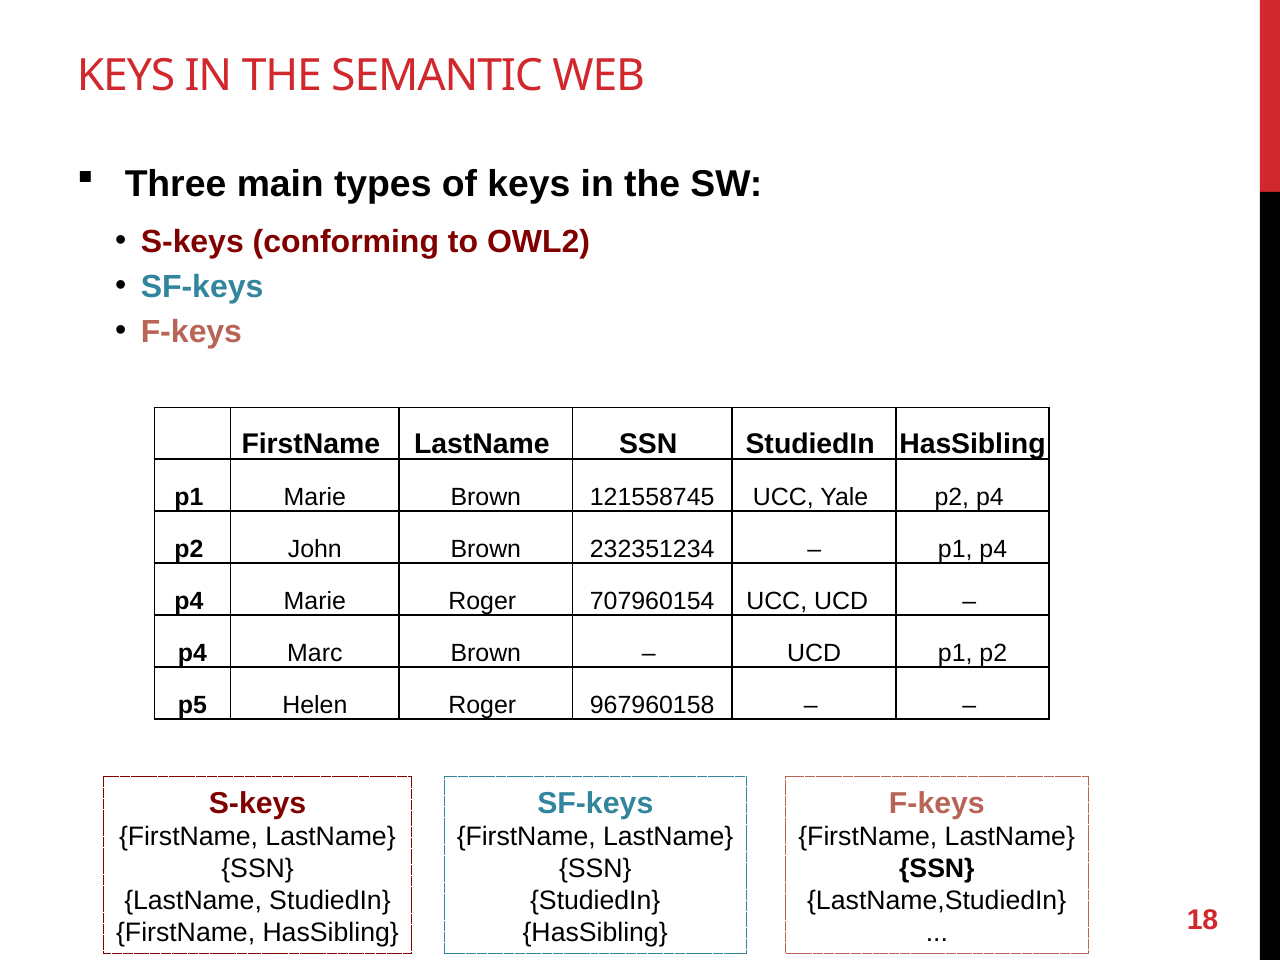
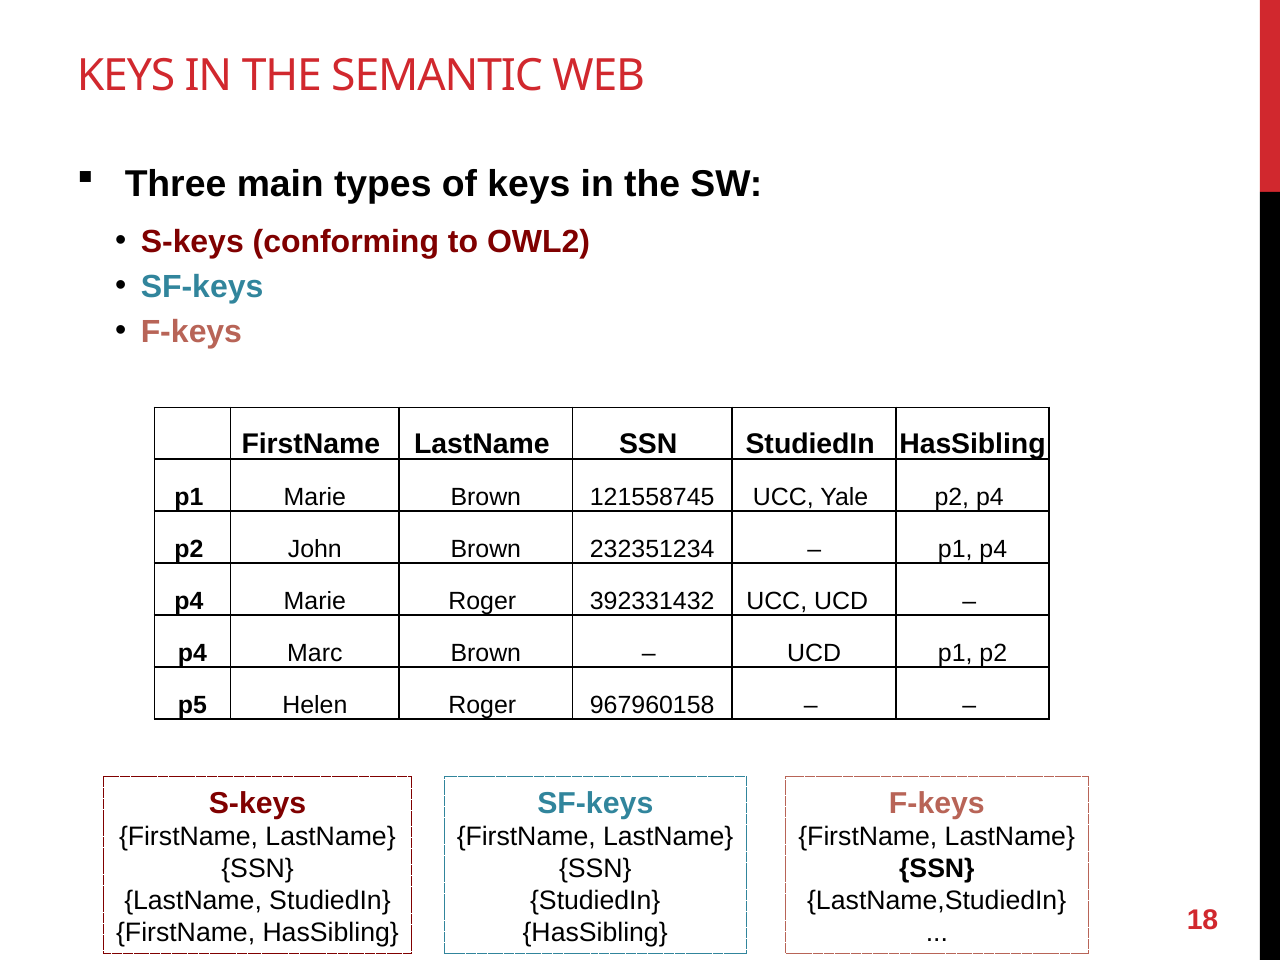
707960154: 707960154 -> 392331432
